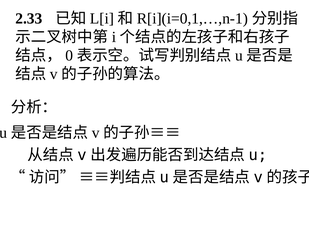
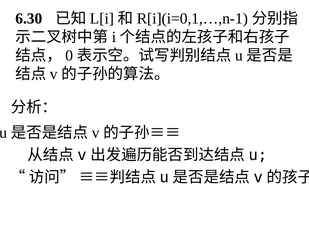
2.33: 2.33 -> 6.30
